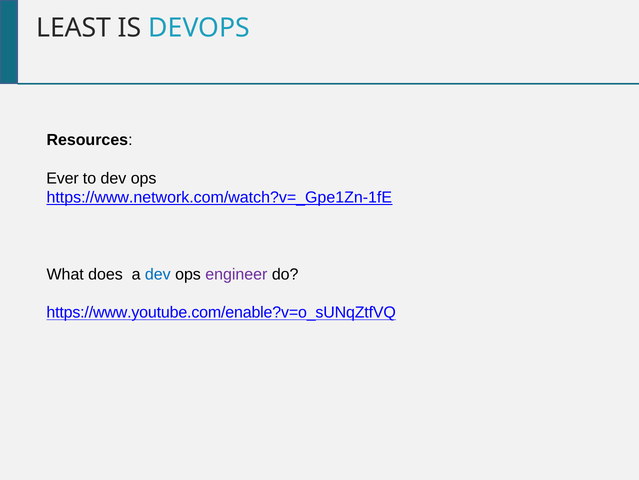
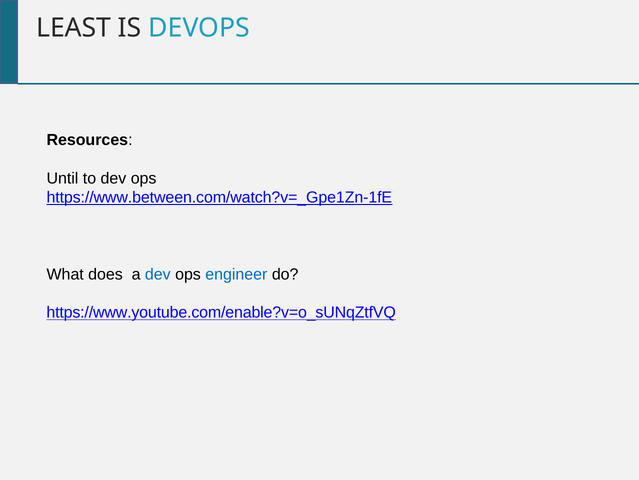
Ever: Ever -> Until
https://www.network.com/watch?v=_Gpe1Zn-1fE: https://www.network.com/watch?v=_Gpe1Zn-1fE -> https://www.between.com/watch?v=_Gpe1Zn-1fE
engineer colour: purple -> blue
